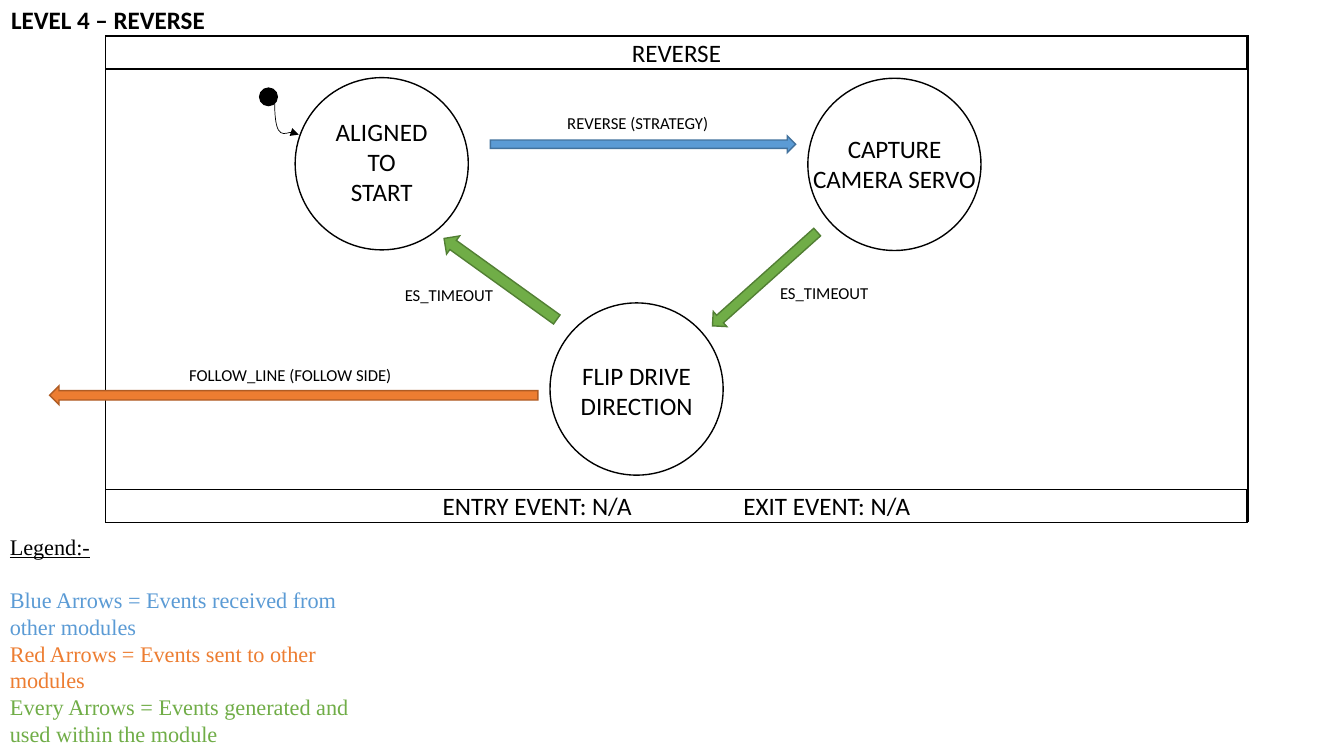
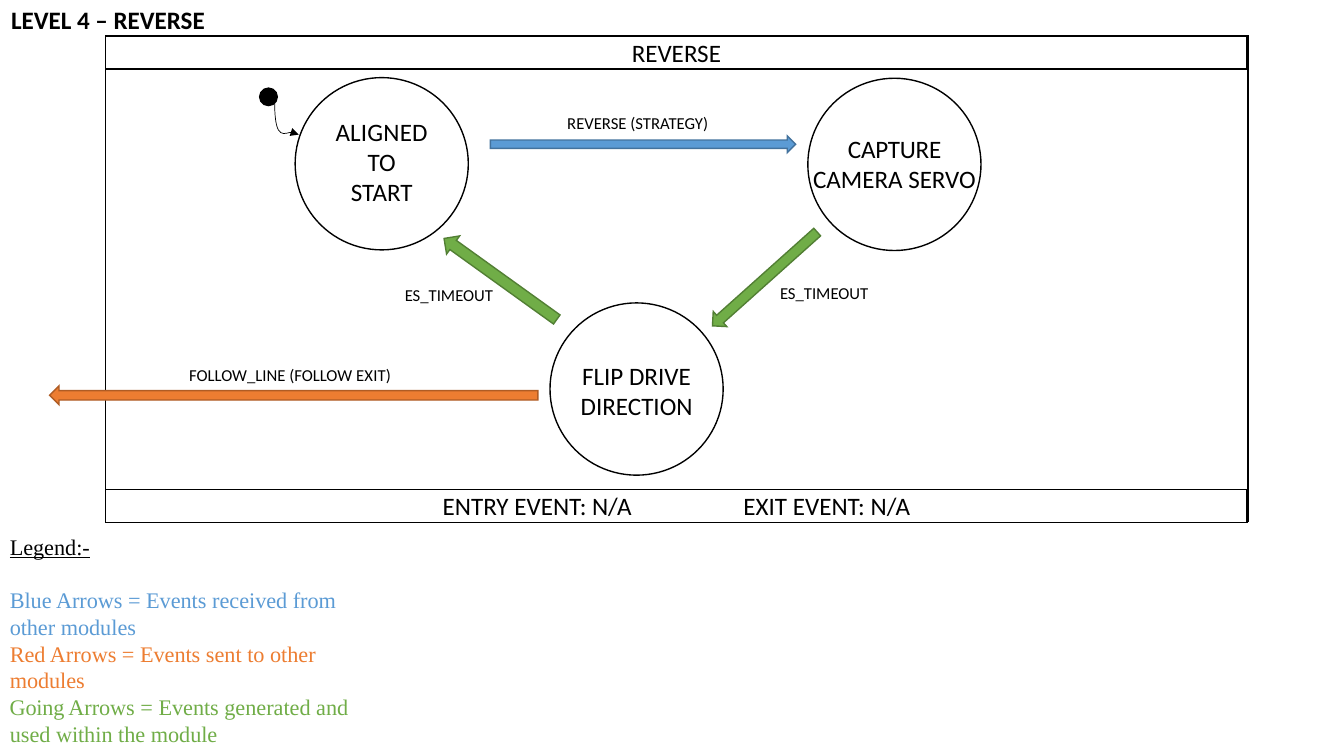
FOLLOW SIDE: SIDE -> EXIT
Every: Every -> Going
